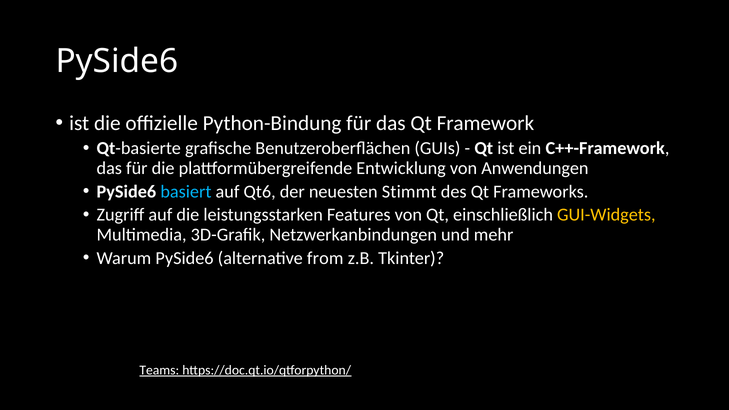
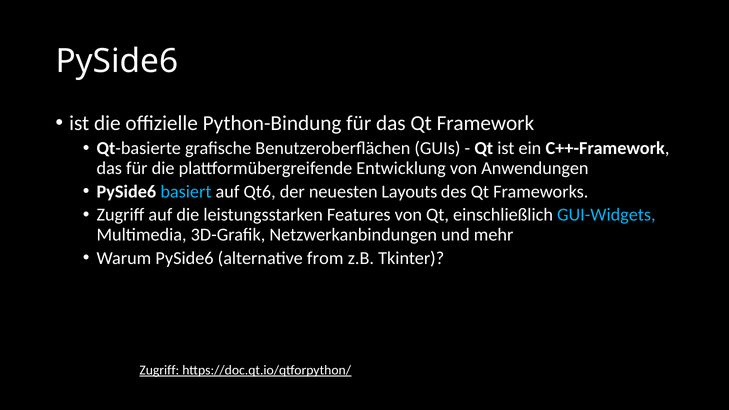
Stimmt: Stimmt -> Layouts
GUI-Widgets colour: yellow -> light blue
Teams at (159, 370): Teams -> Zugriff
